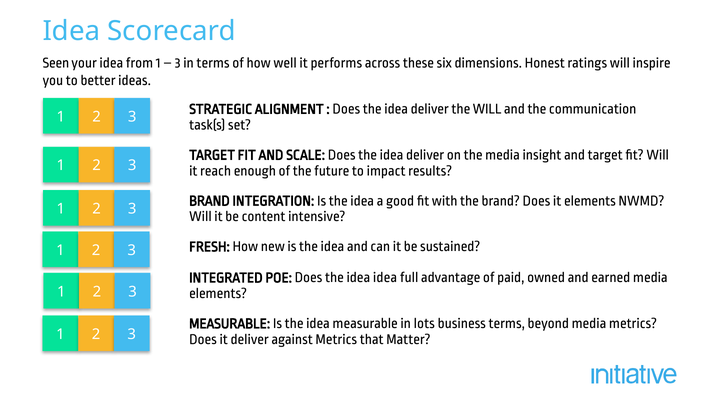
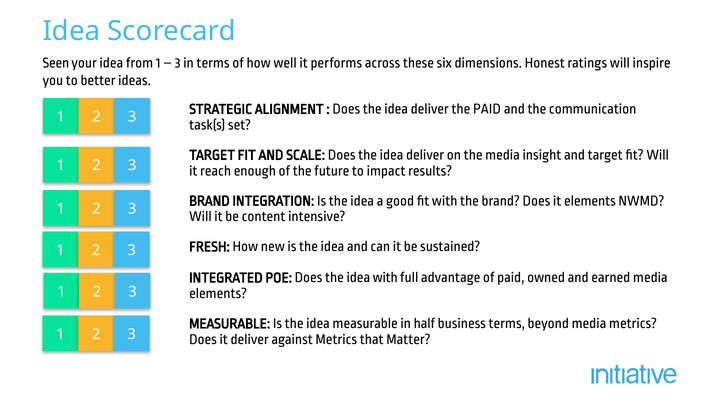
the WILL: WILL -> PAID
idea idea: idea -> with
lots: lots -> half
